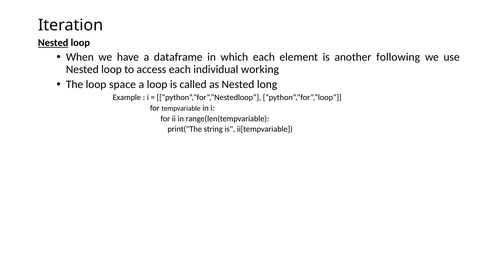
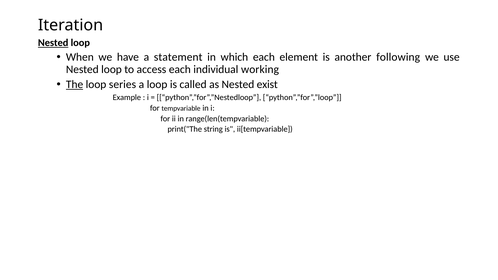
dataframe: dataframe -> statement
The underline: none -> present
space: space -> series
long: long -> exist
